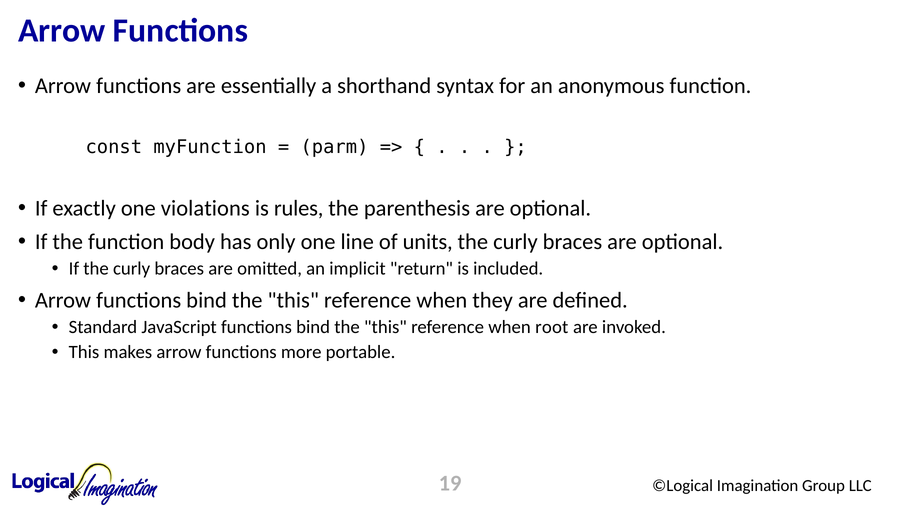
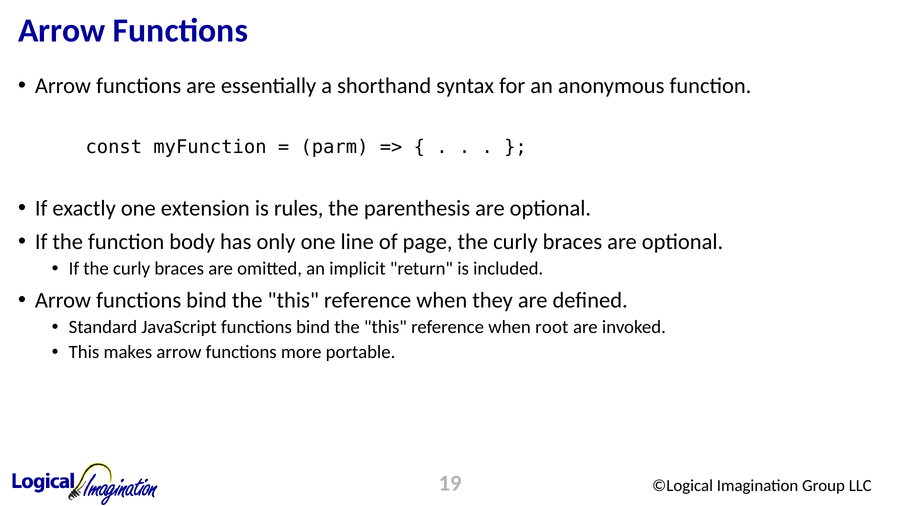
violations: violations -> extension
units: units -> page
